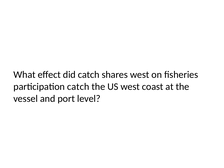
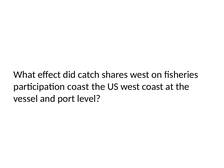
participation catch: catch -> coast
